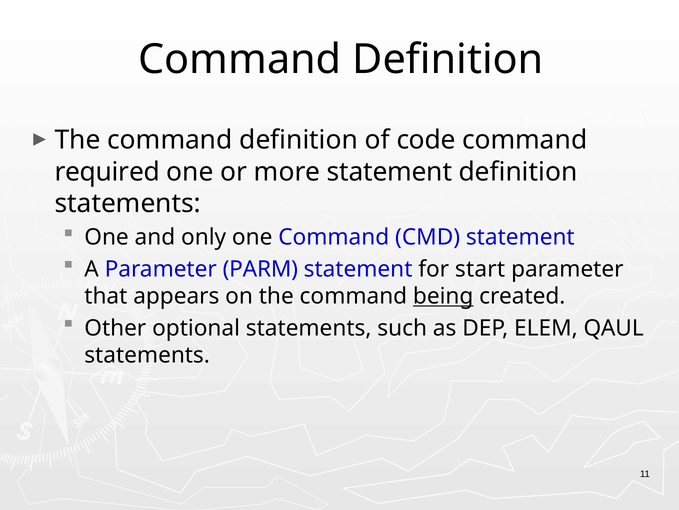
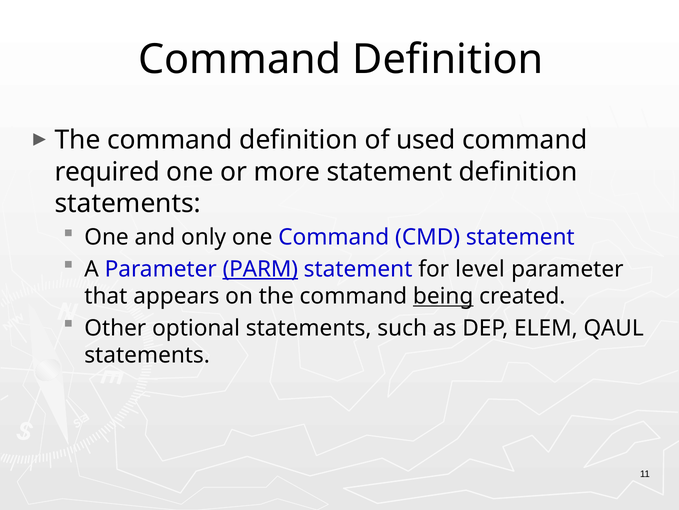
code: code -> used
PARM underline: none -> present
start: start -> level
